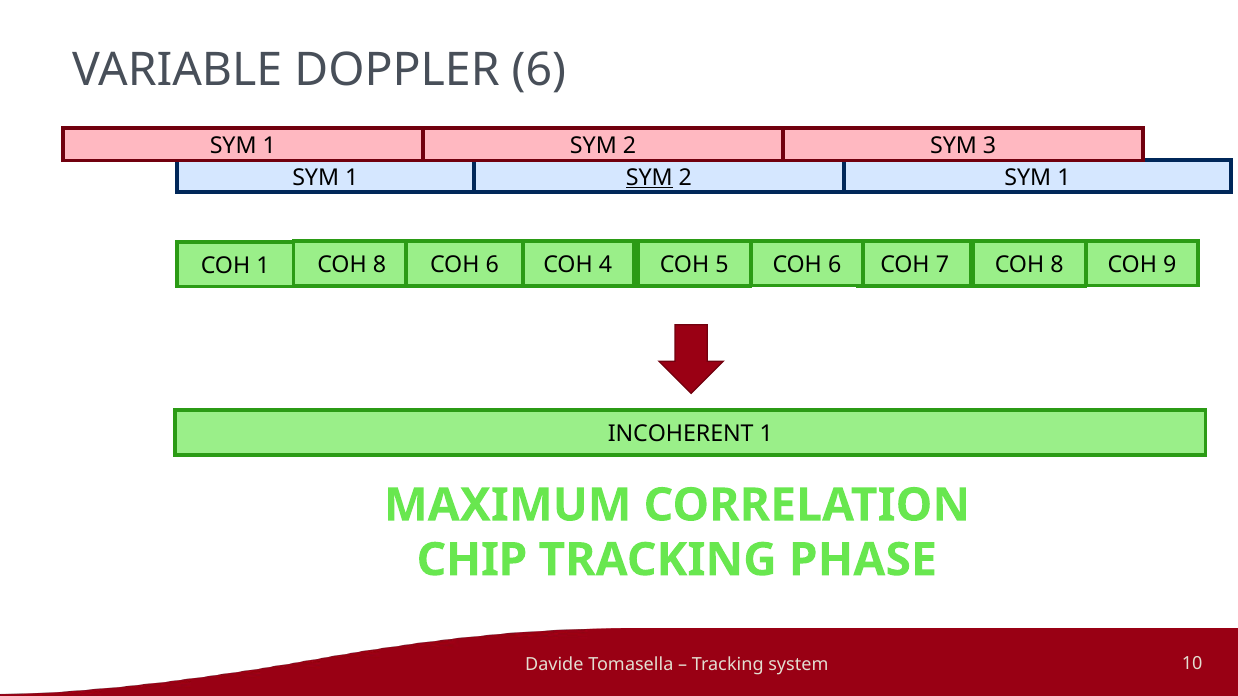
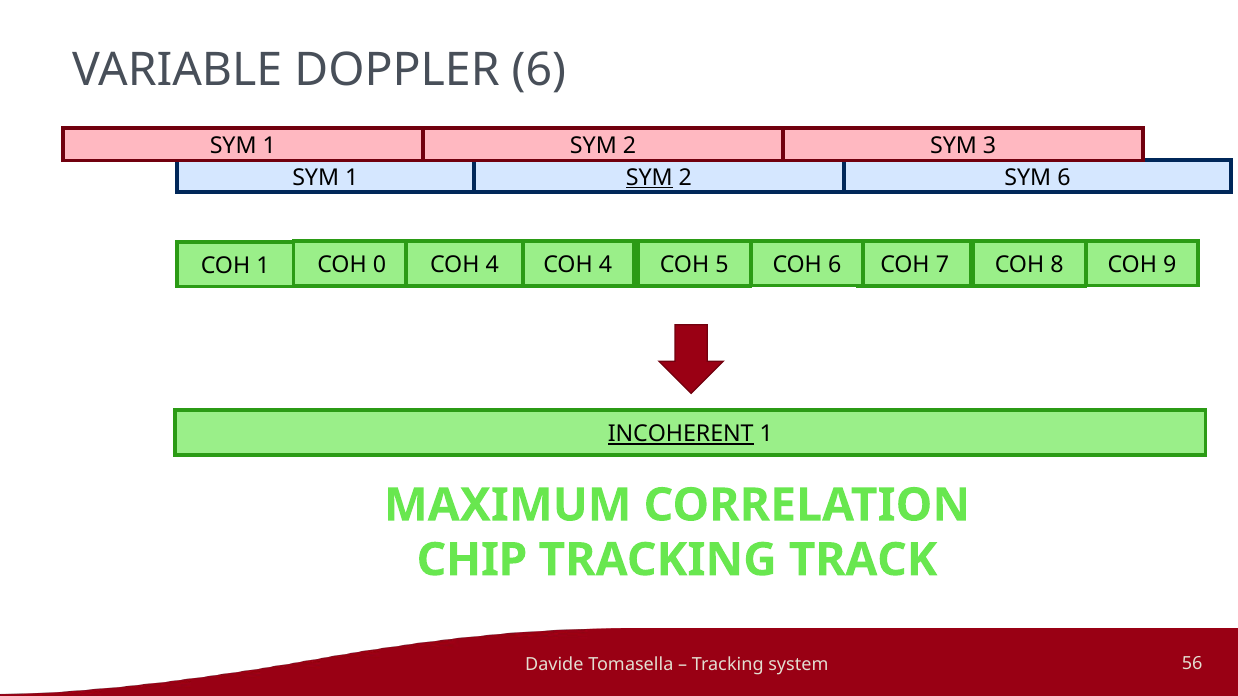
2 SYM 1: 1 -> 6
6 at (492, 265): 6 -> 4
8 at (380, 265): 8 -> 0
INCOHERENT underline: none -> present
PHASE: PHASE -> TRACK
10: 10 -> 56
